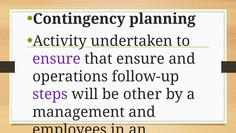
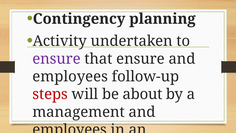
operations at (70, 76): operations -> employees
steps colour: purple -> red
other: other -> about
